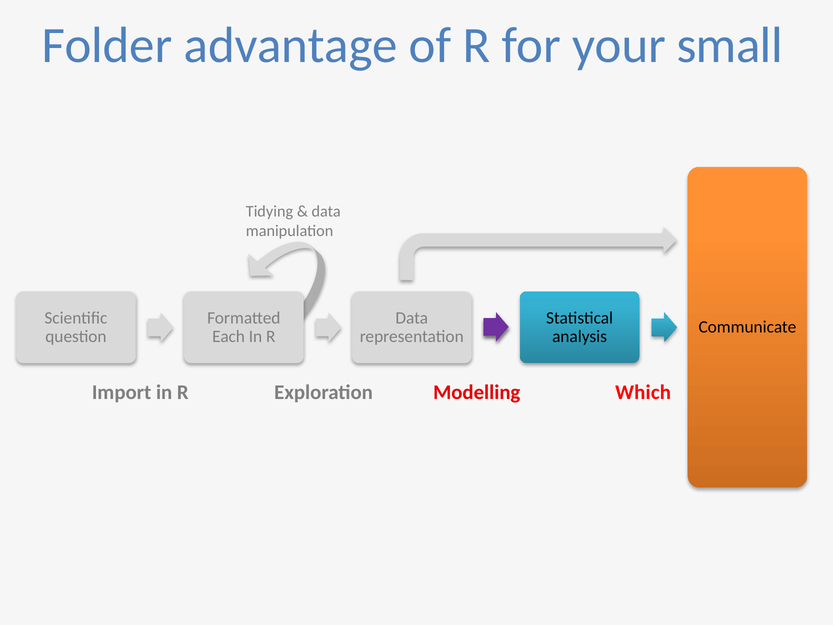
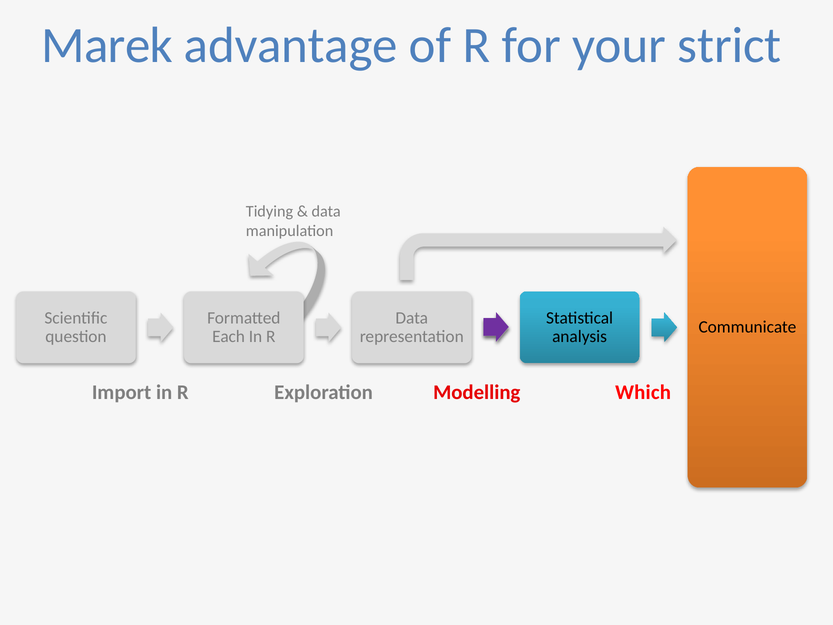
Folder: Folder -> Marek
small: small -> strict
